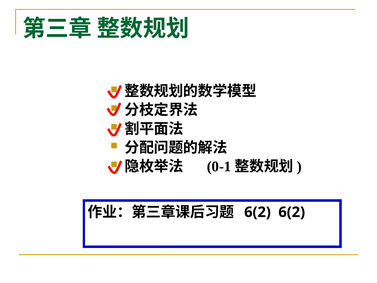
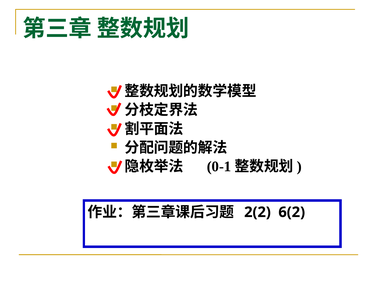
6(2 at (257, 212): 6(2 -> 2(2
